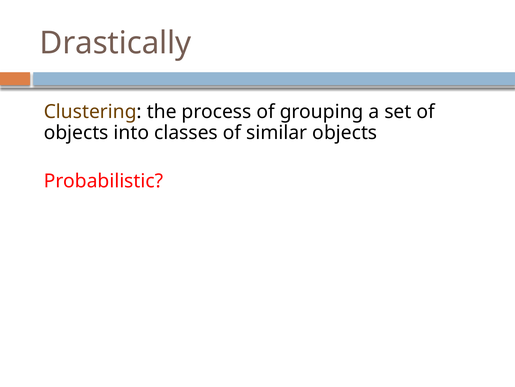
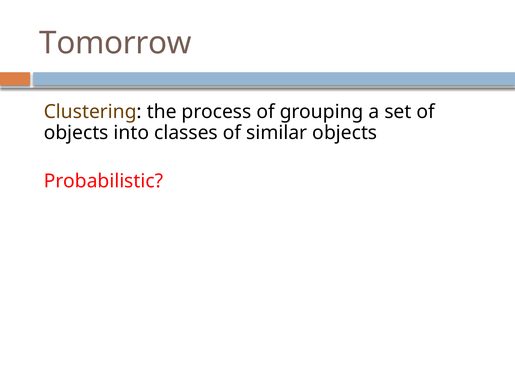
Drastically: Drastically -> Tomorrow
